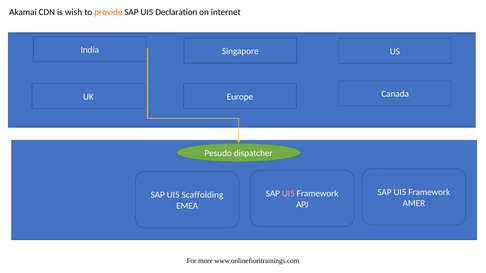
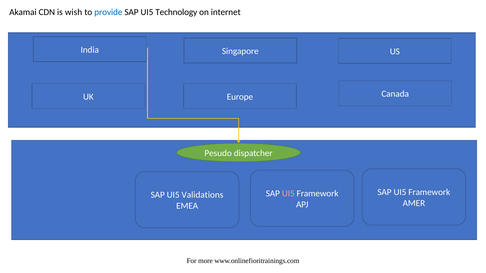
provide colour: orange -> blue
Declaration: Declaration -> Technology
Scaffolding: Scaffolding -> Validations
